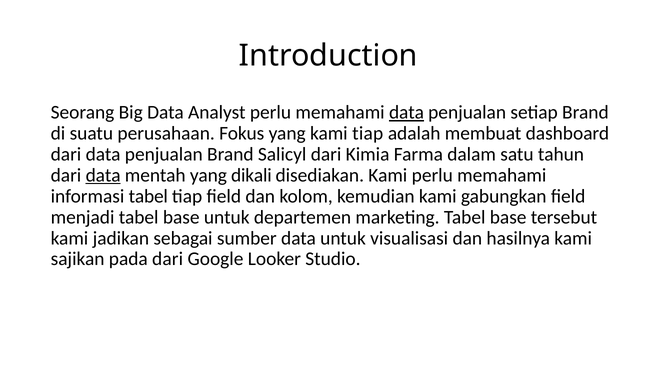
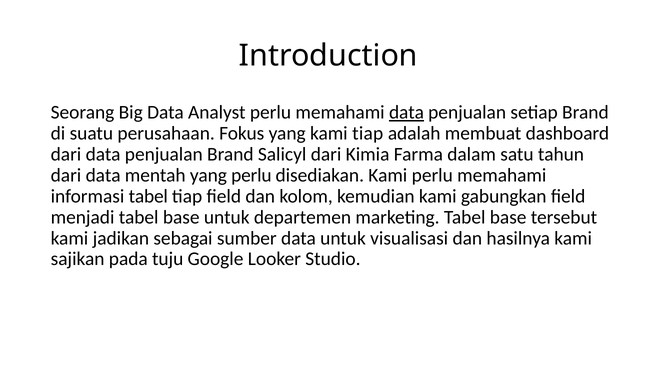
data at (103, 175) underline: present -> none
yang dikali: dikali -> perlu
pada dari: dari -> tuju
